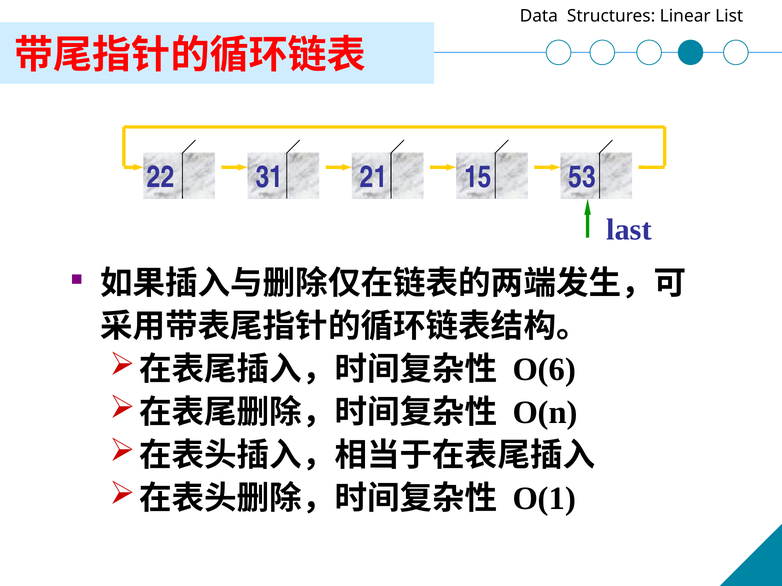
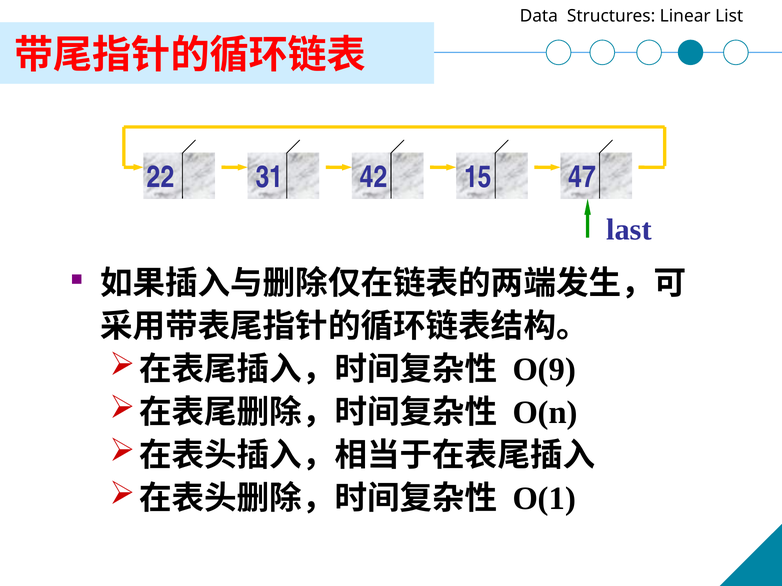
21: 21 -> 42
53: 53 -> 47
O(6: O(6 -> O(9
